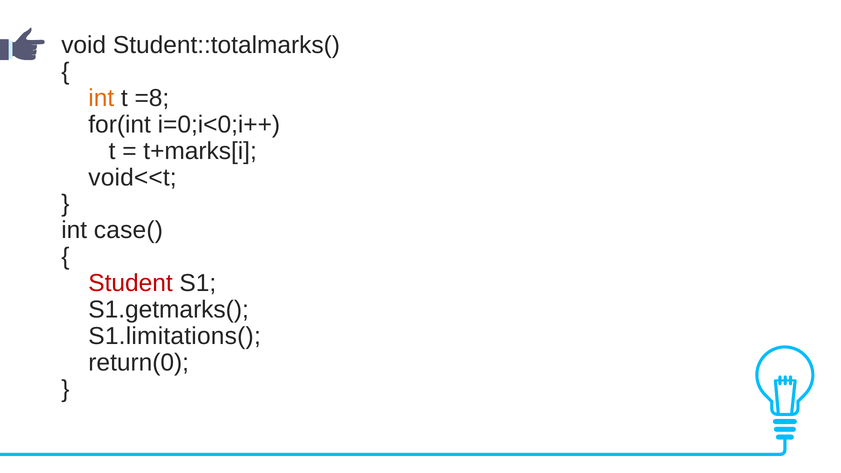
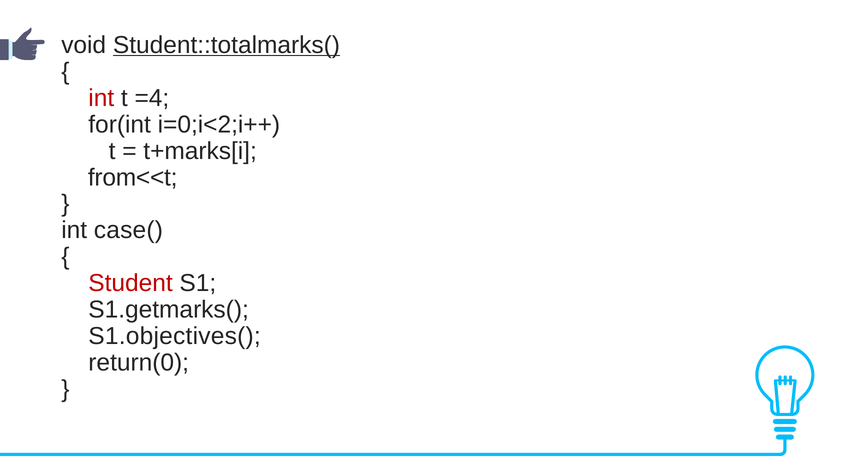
Student::totalmarks( underline: none -> present
int at (101, 98) colour: orange -> red
=8: =8 -> =4
i=0;i<0;i++: i=0;i<0;i++ -> i=0;i<2;i++
void<<t: void<<t -> from<<t
S1.limitations(: S1.limitations( -> S1.objectives(
